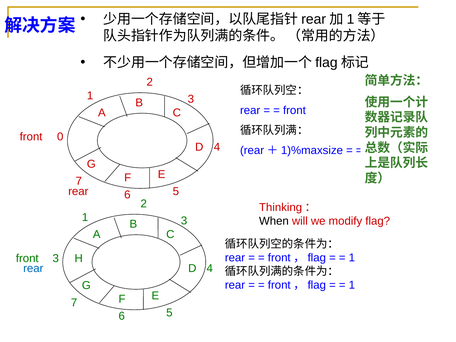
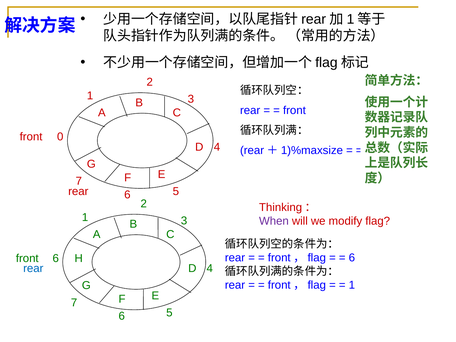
When colour: black -> purple
1 at (352, 258): 1 -> 6
front 3: 3 -> 6
